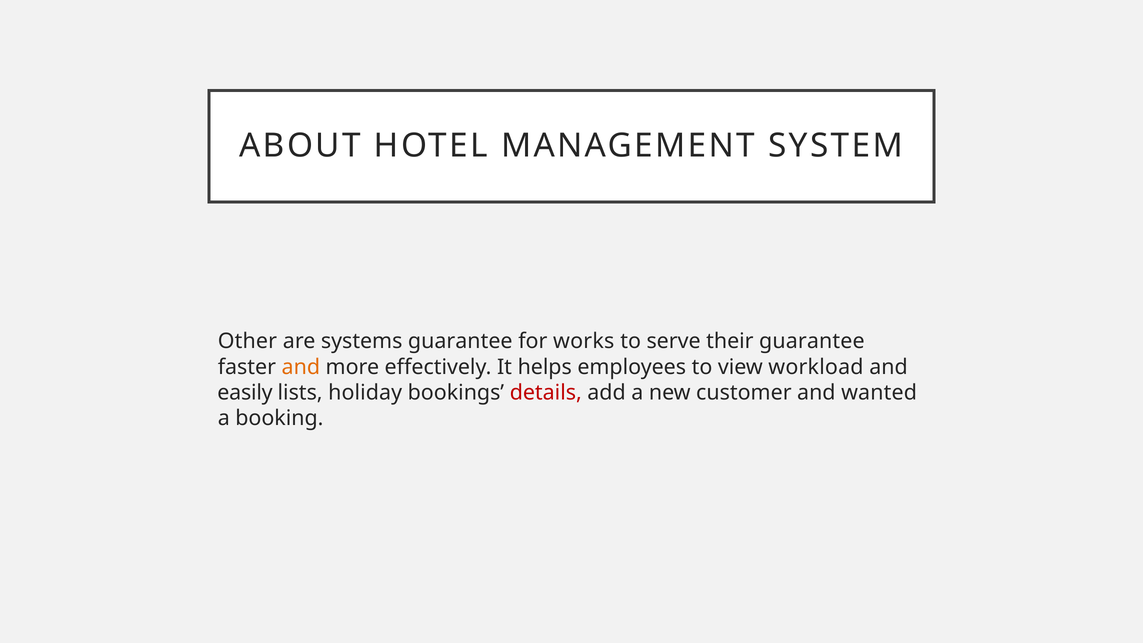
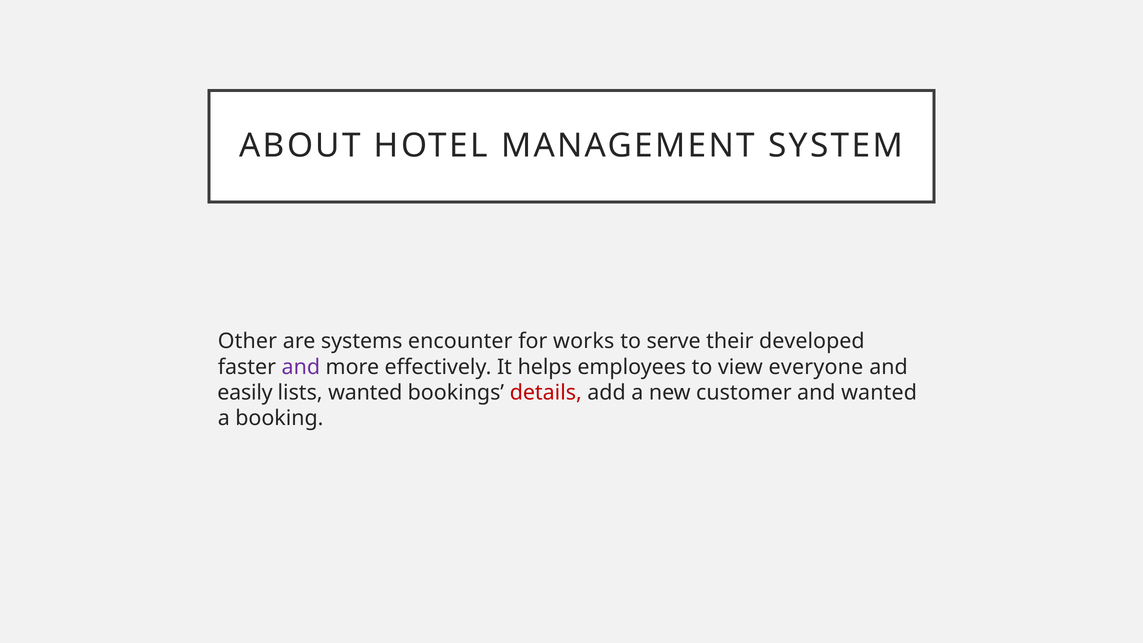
systems guarantee: guarantee -> encounter
their guarantee: guarantee -> developed
and at (301, 367) colour: orange -> purple
workload: workload -> everyone
lists holiday: holiday -> wanted
